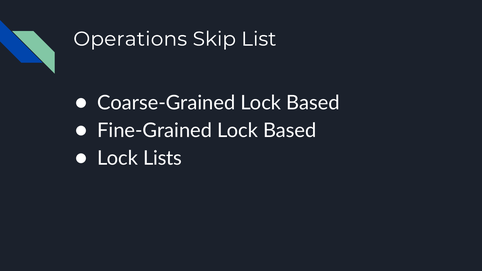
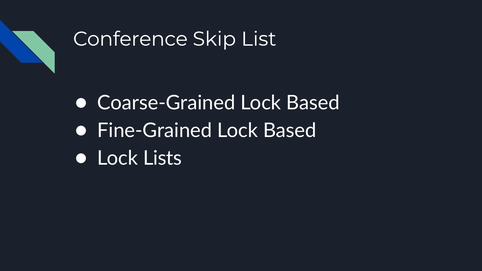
Operations: Operations -> Conference
